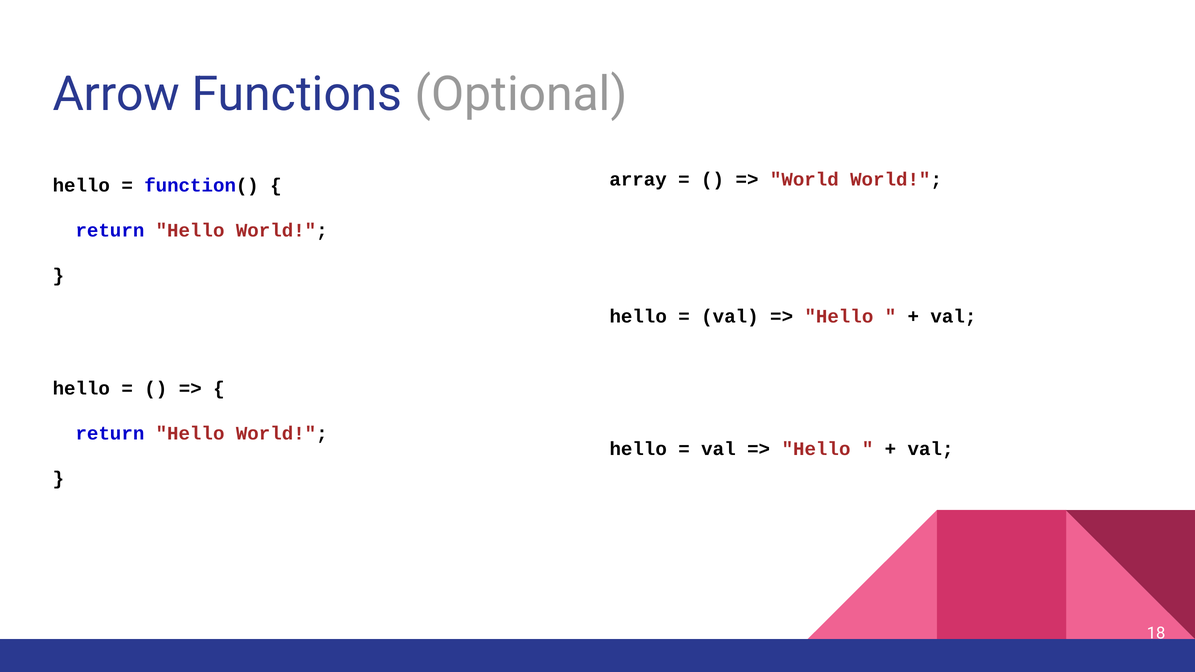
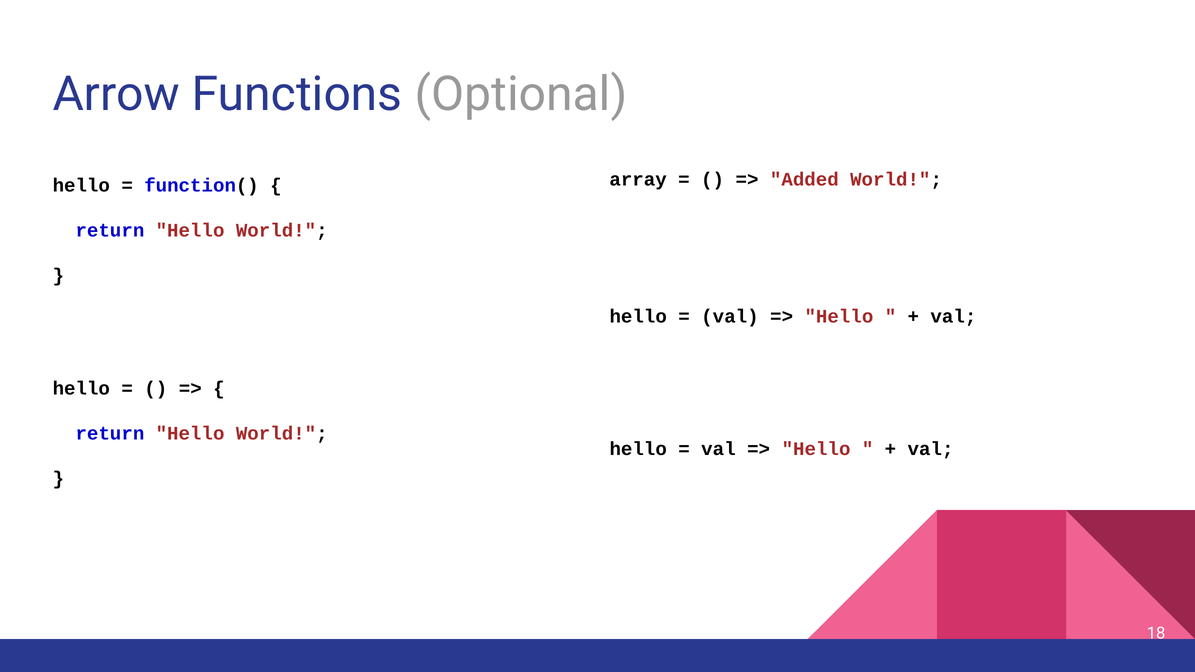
World at (804, 179): World -> Added
